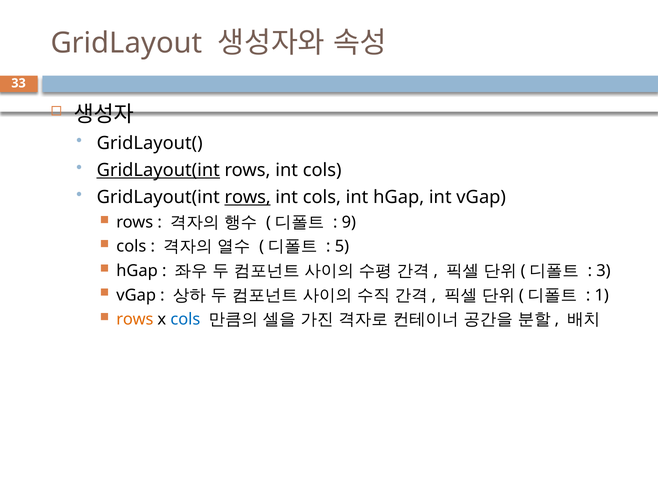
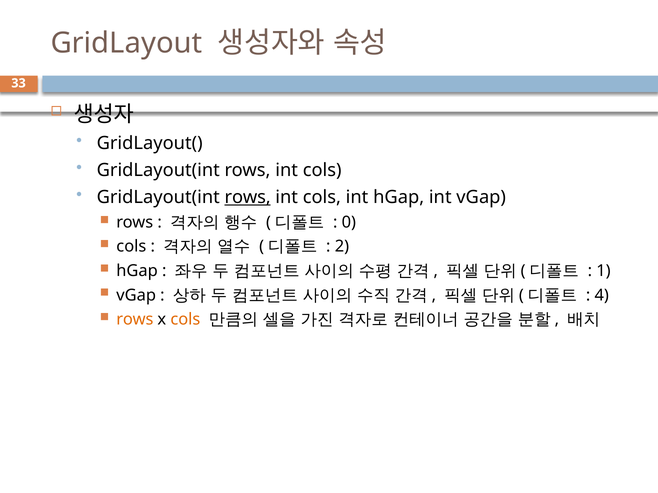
GridLayout(int at (158, 170) underline: present -> none
9: 9 -> 0
5: 5 -> 2
3: 3 -> 1
1: 1 -> 4
cols at (185, 320) colour: blue -> orange
